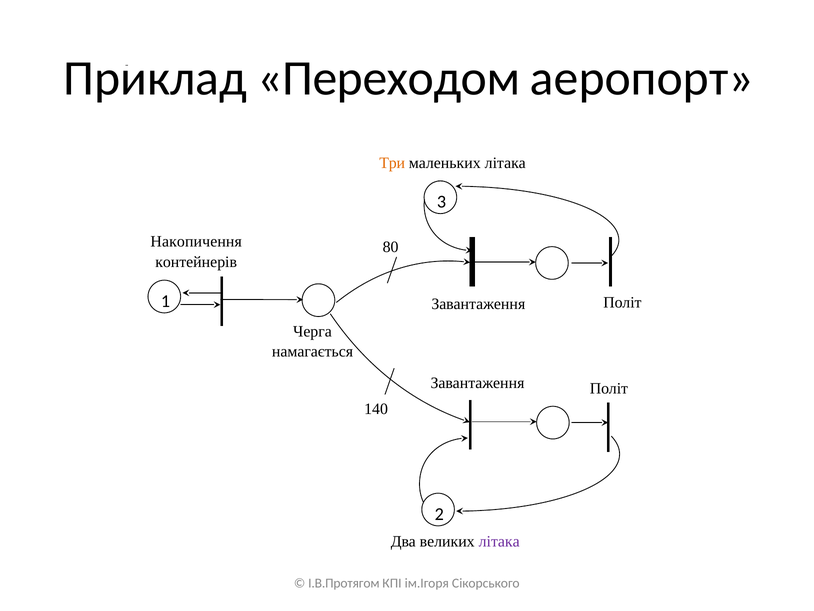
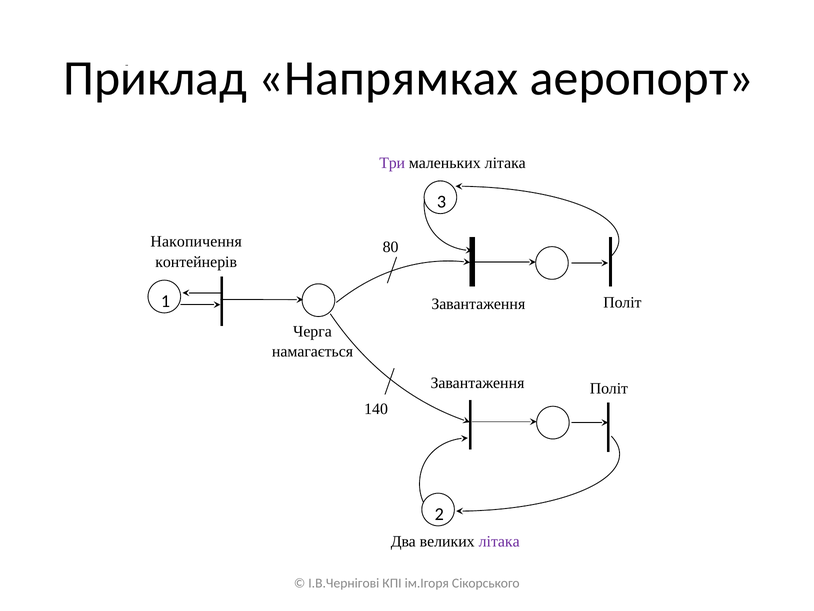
Переходом: Переходом -> Напрямках
Три colour: orange -> purple
І.В.Протягом: І.В.Протягом -> І.В.Чернігові
